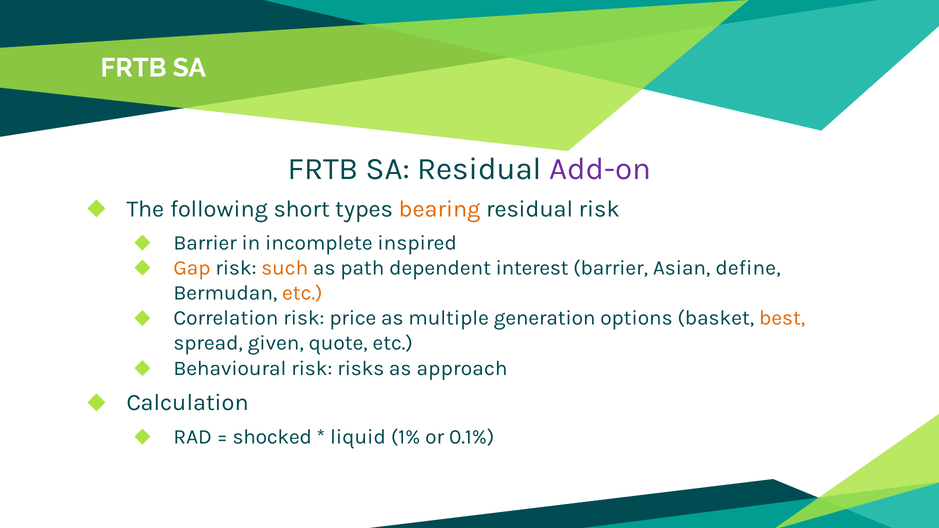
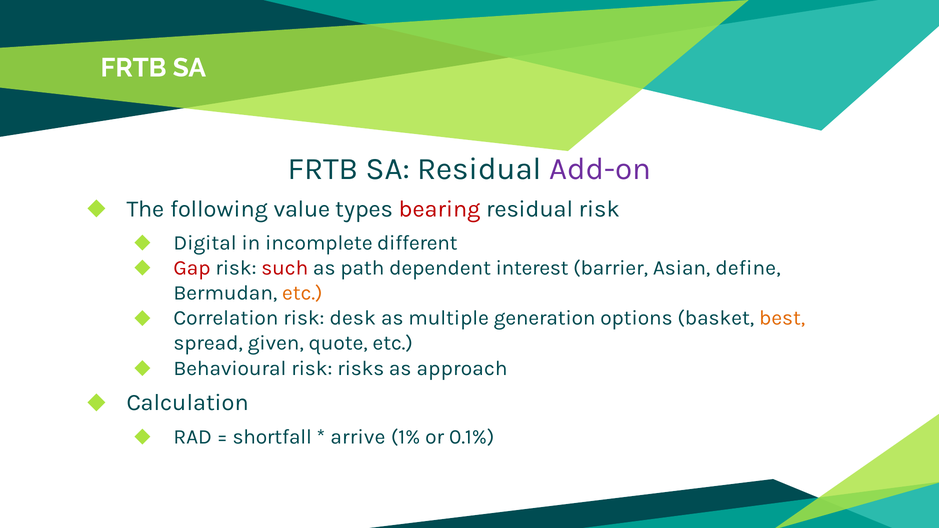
short: short -> value
bearing colour: orange -> red
Barrier at (205, 243): Barrier -> Digital
inspired: inspired -> different
Gap colour: orange -> red
such colour: orange -> red
price: price -> desk
shocked: shocked -> shortfall
liquid: liquid -> arrive
